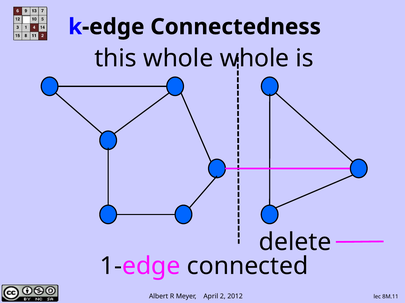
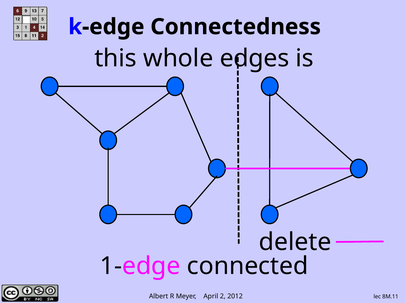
whole whole: whole -> edges
